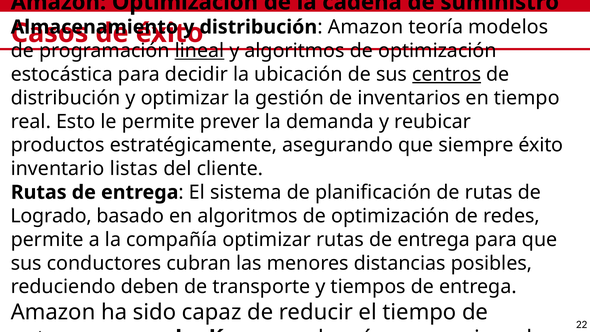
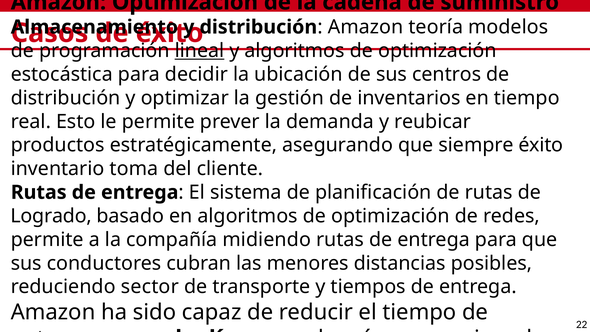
centros underline: present -> none
listas: listas -> toma
compañía optimizar: optimizar -> midiendo
deben: deben -> sector
